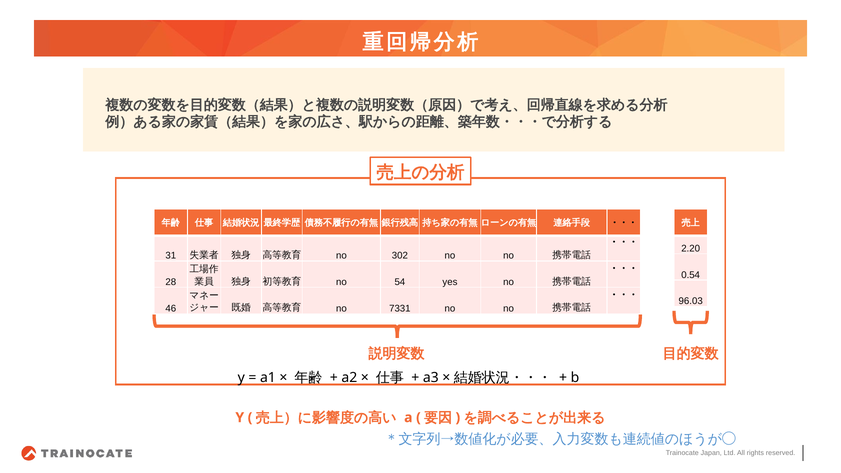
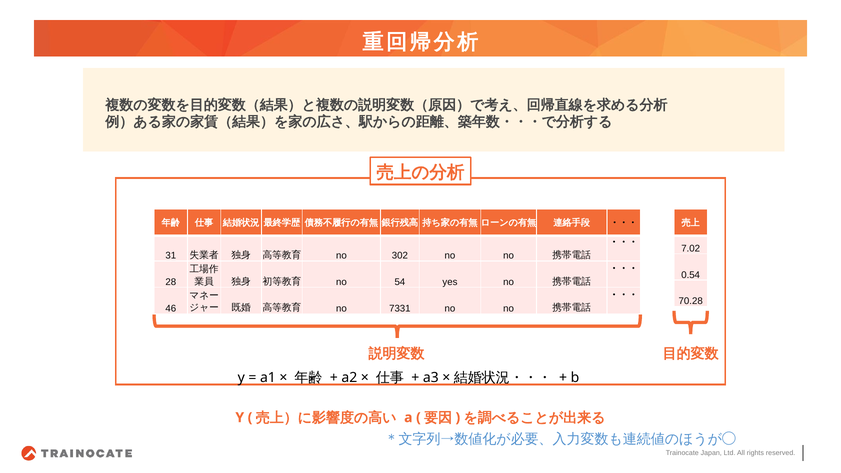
2.20: 2.20 -> 7.02
96.03: 96.03 -> 70.28
